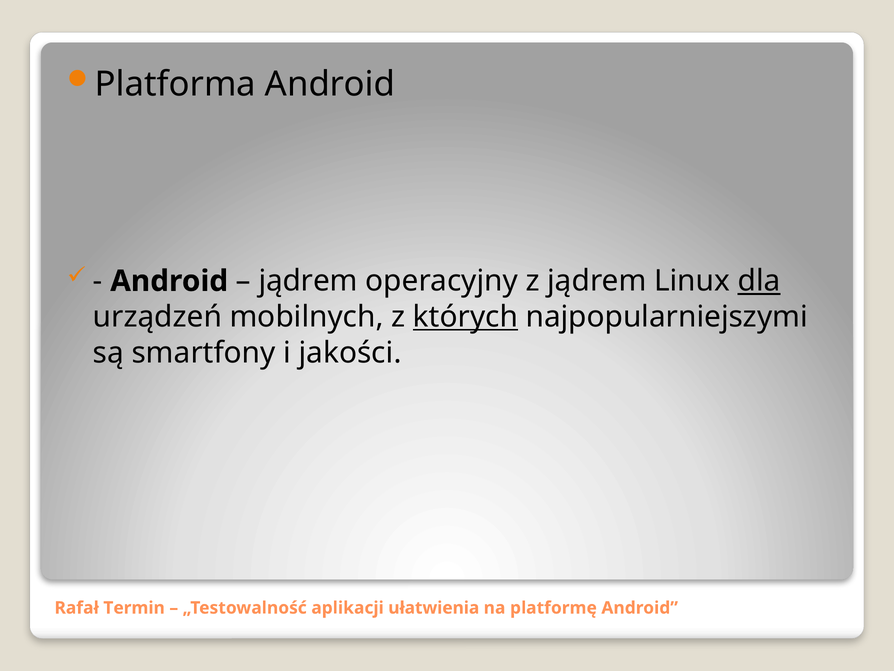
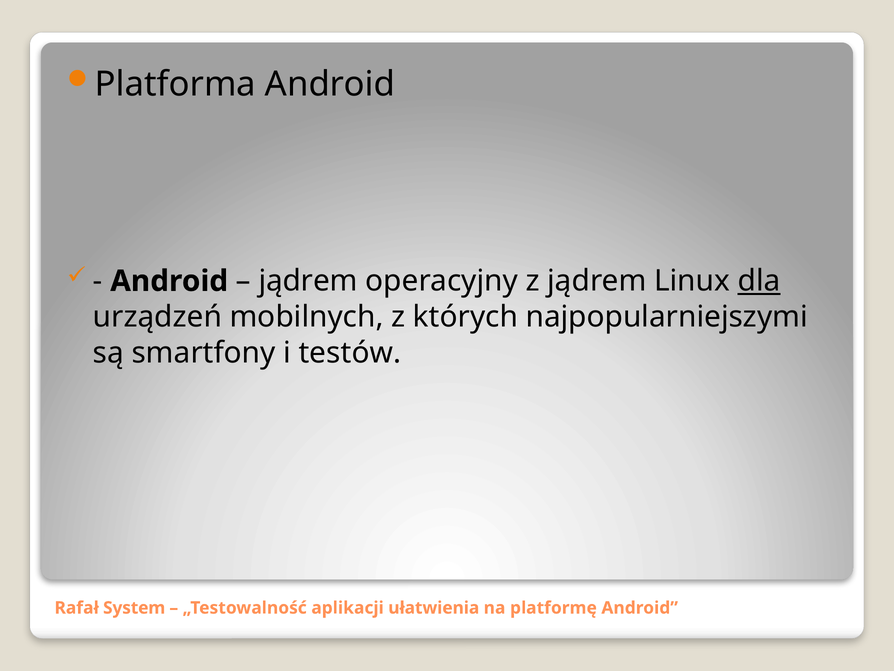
których underline: present -> none
jakości: jakości -> testów
Termin: Termin -> System
